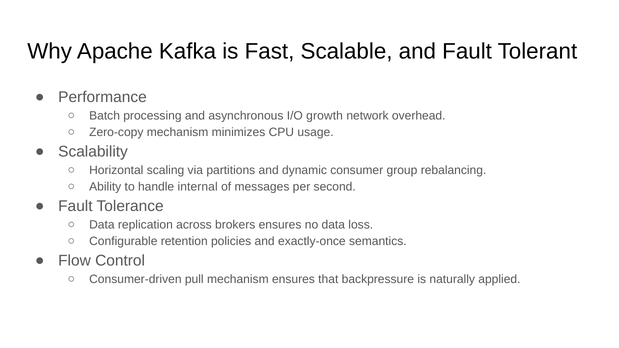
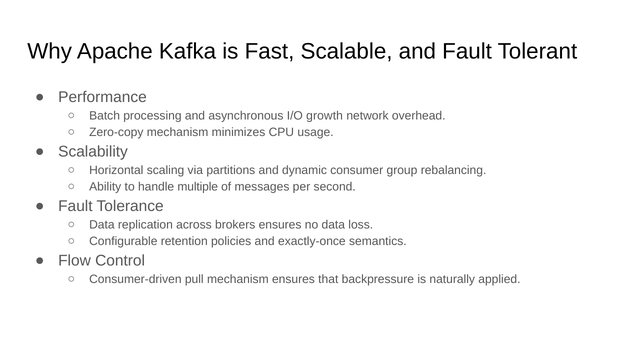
internal: internal -> multiple
